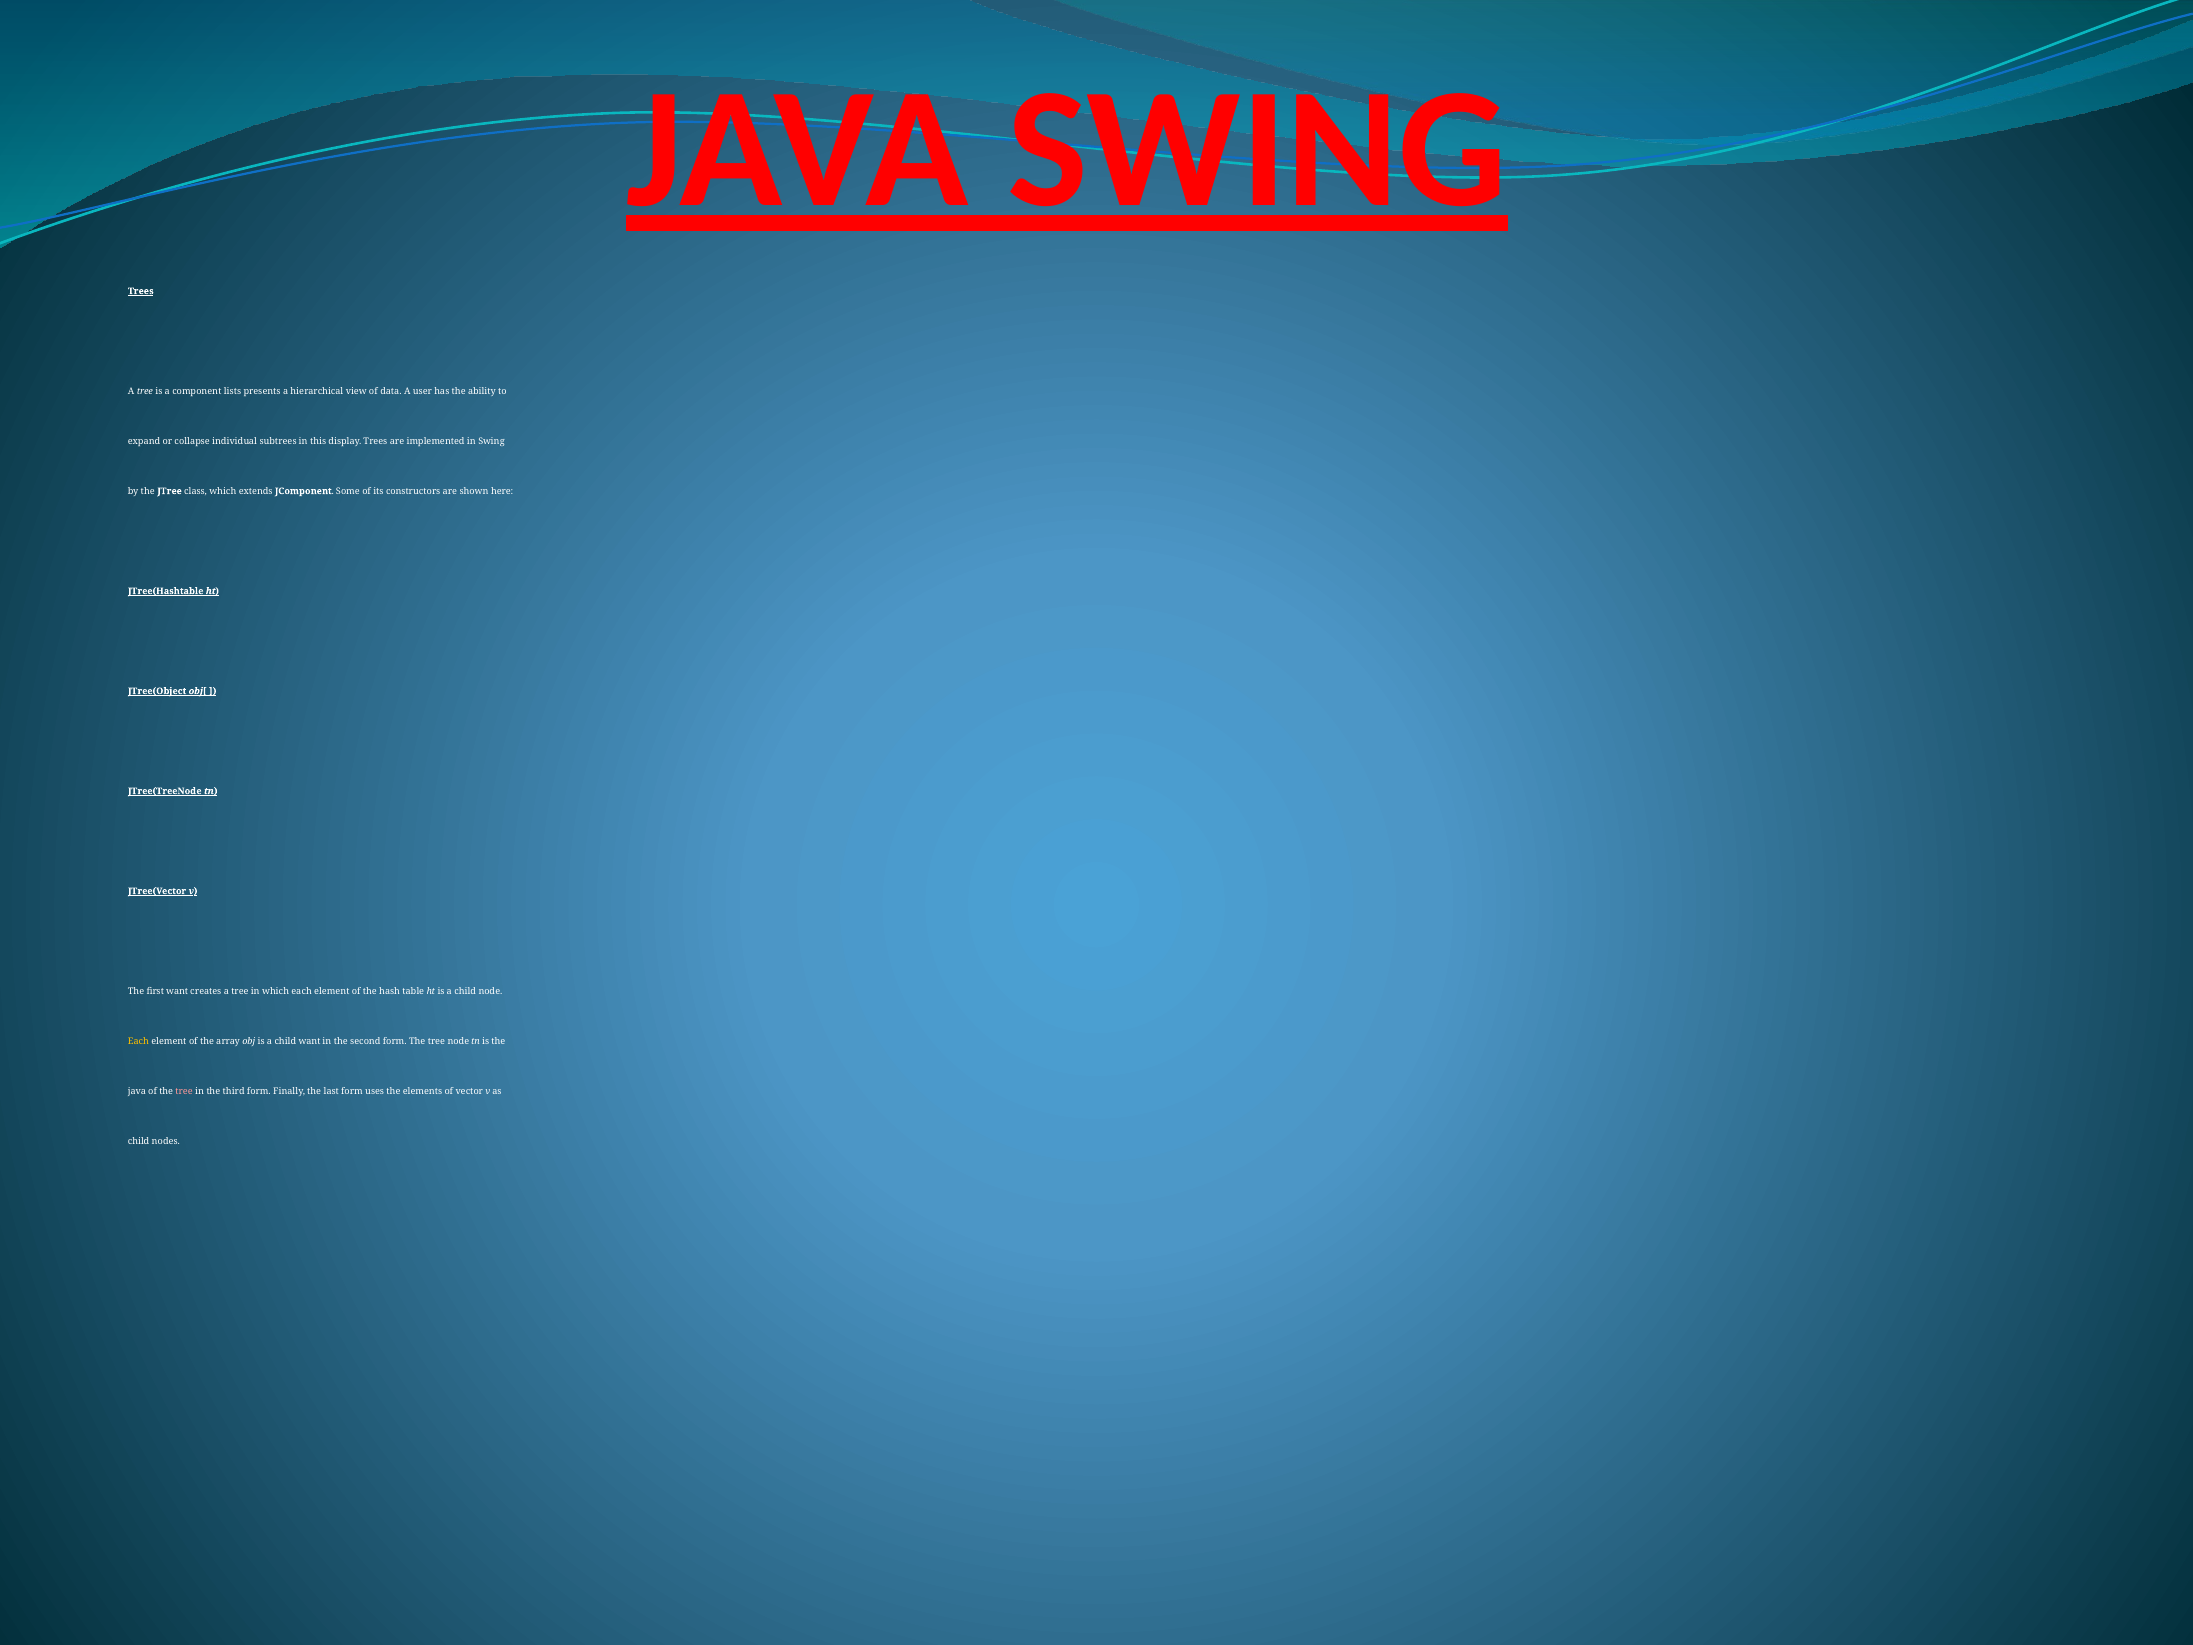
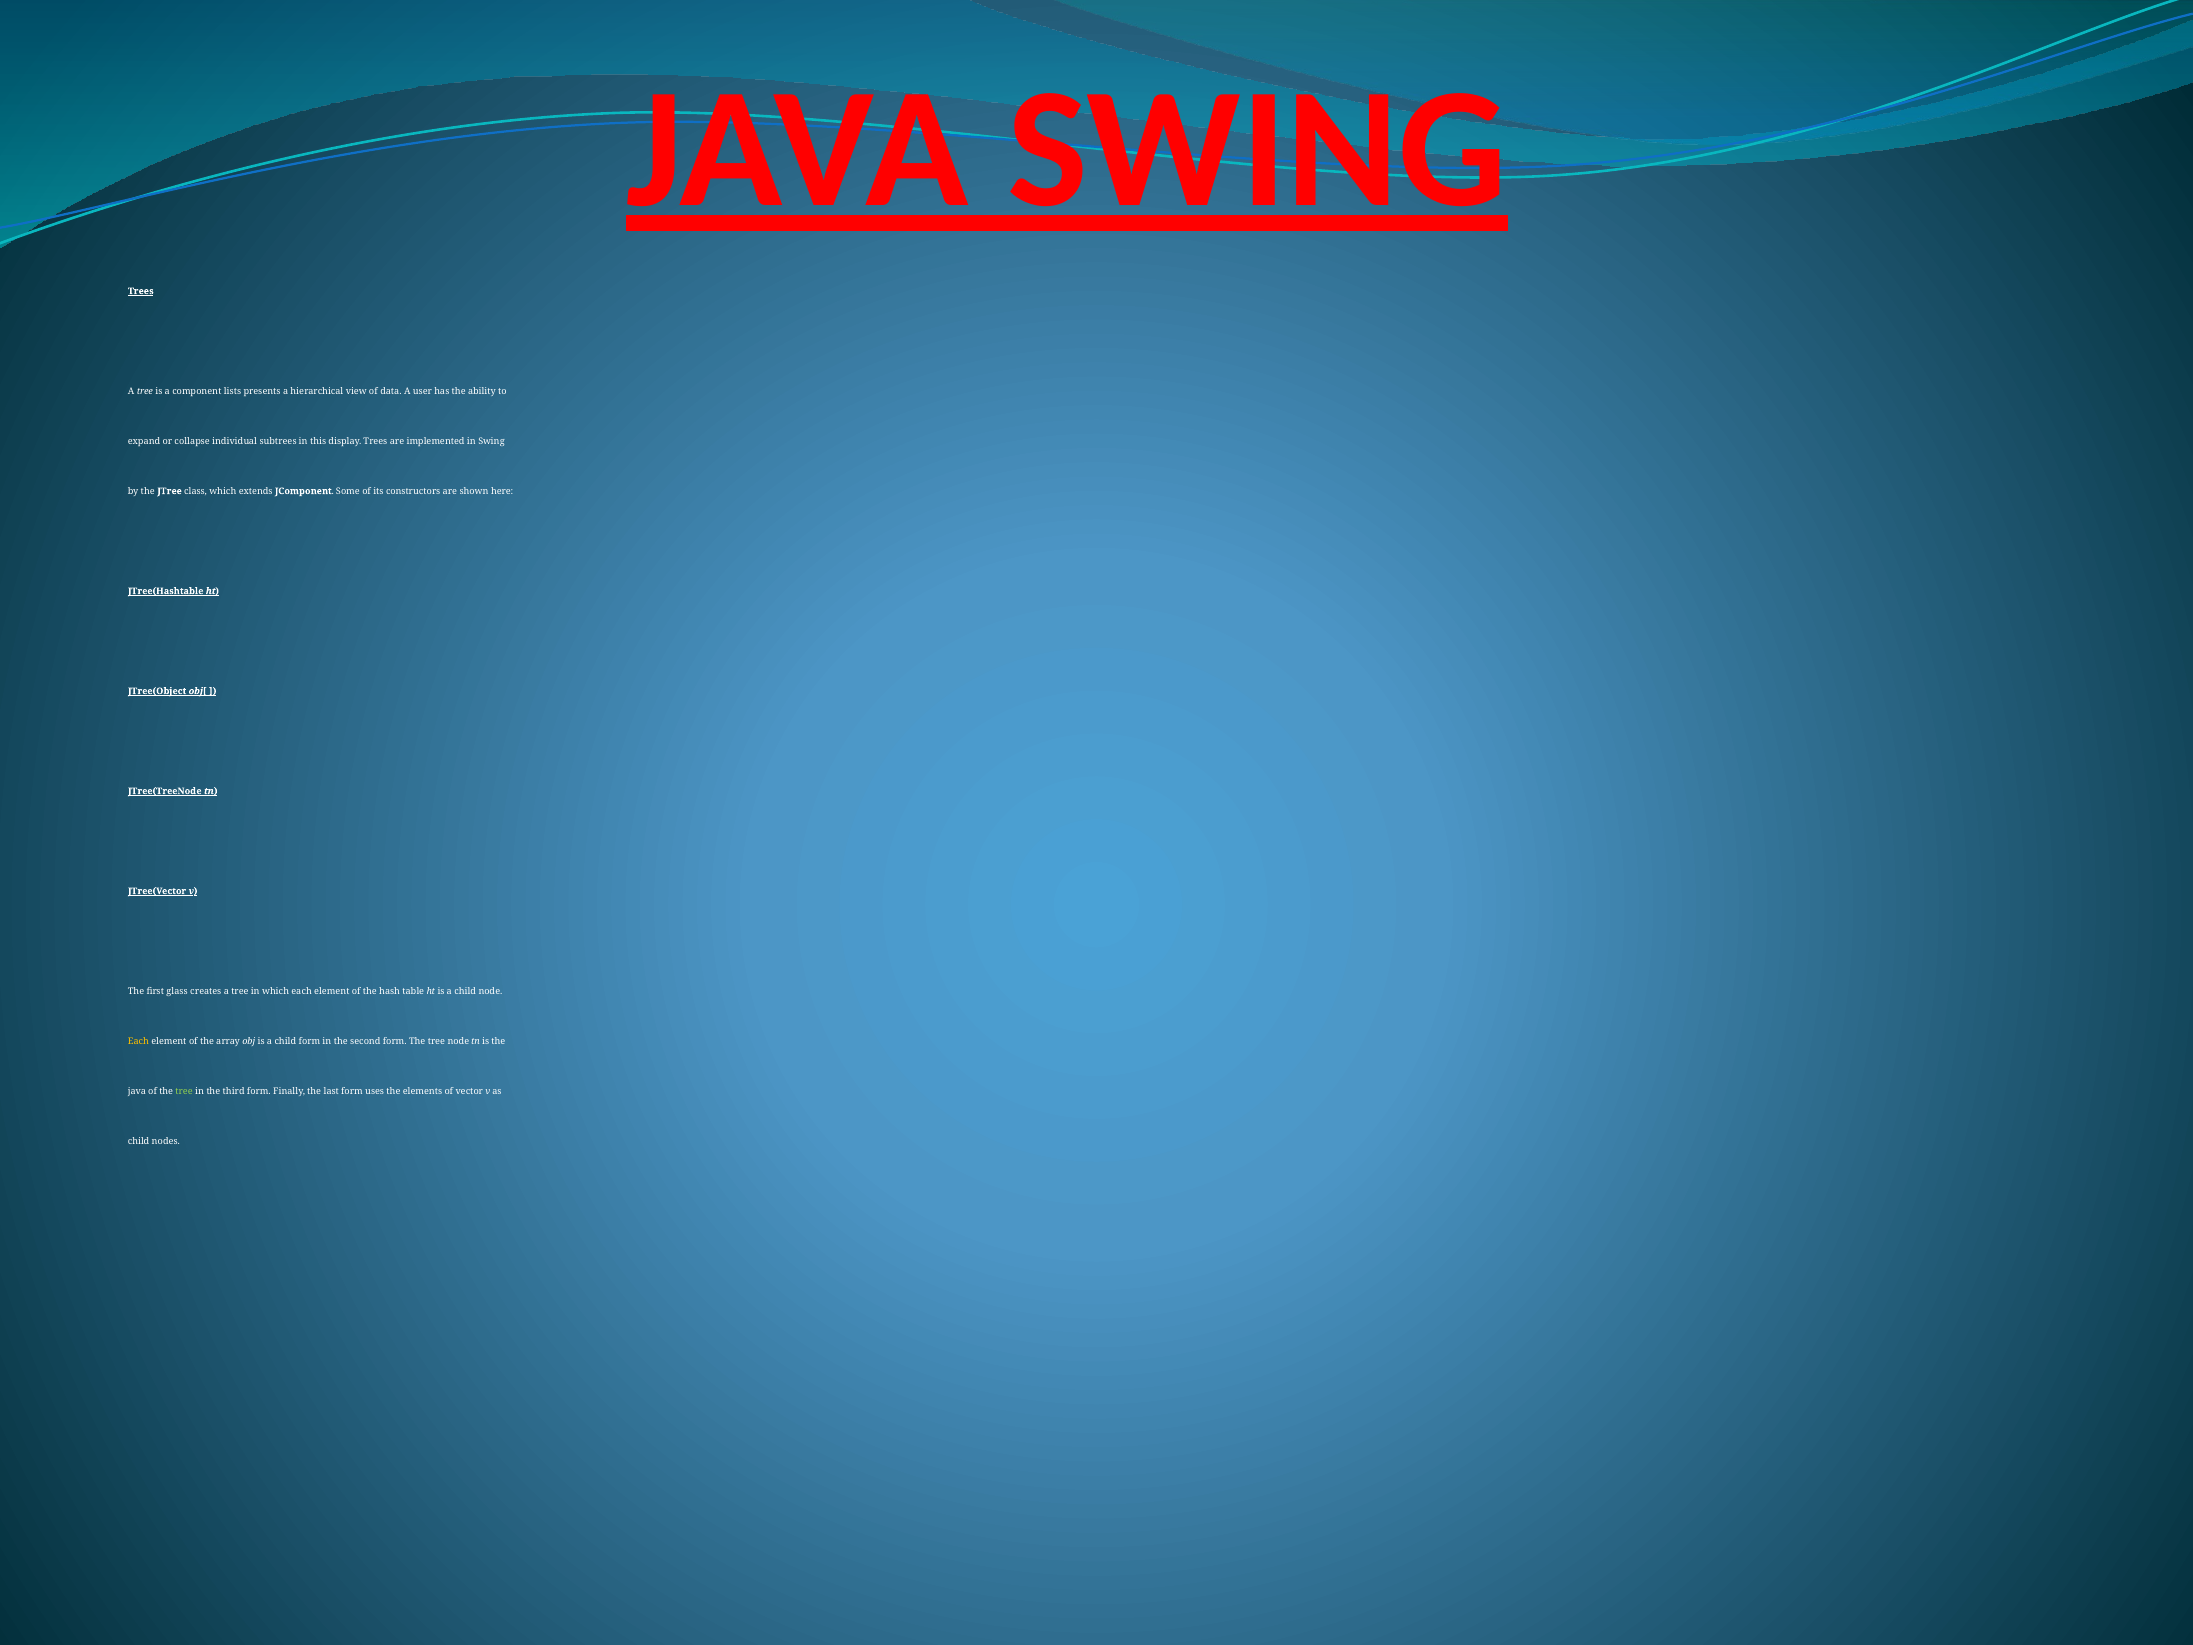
first want: want -> glass
child want: want -> form
tree at (184, 1091) colour: pink -> light green
